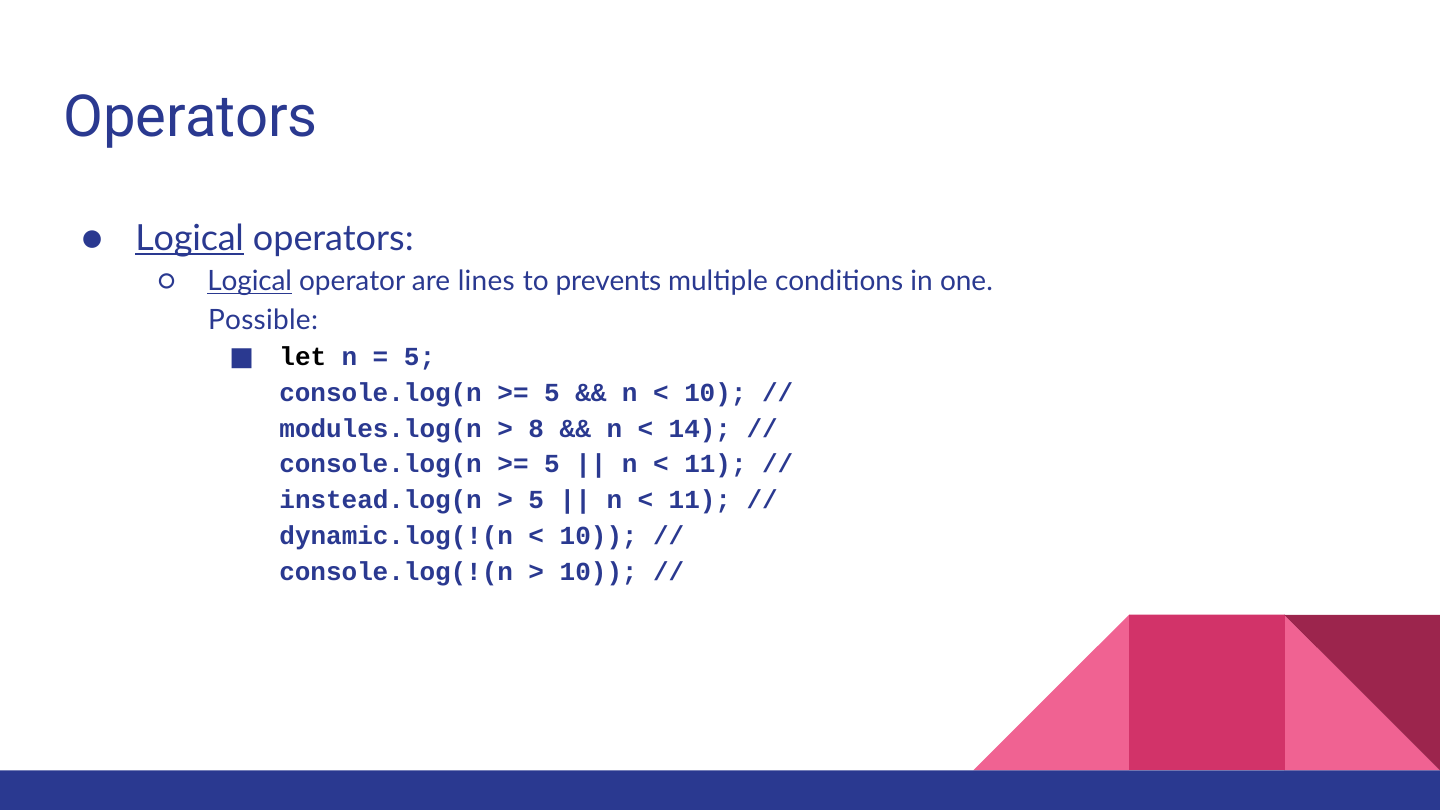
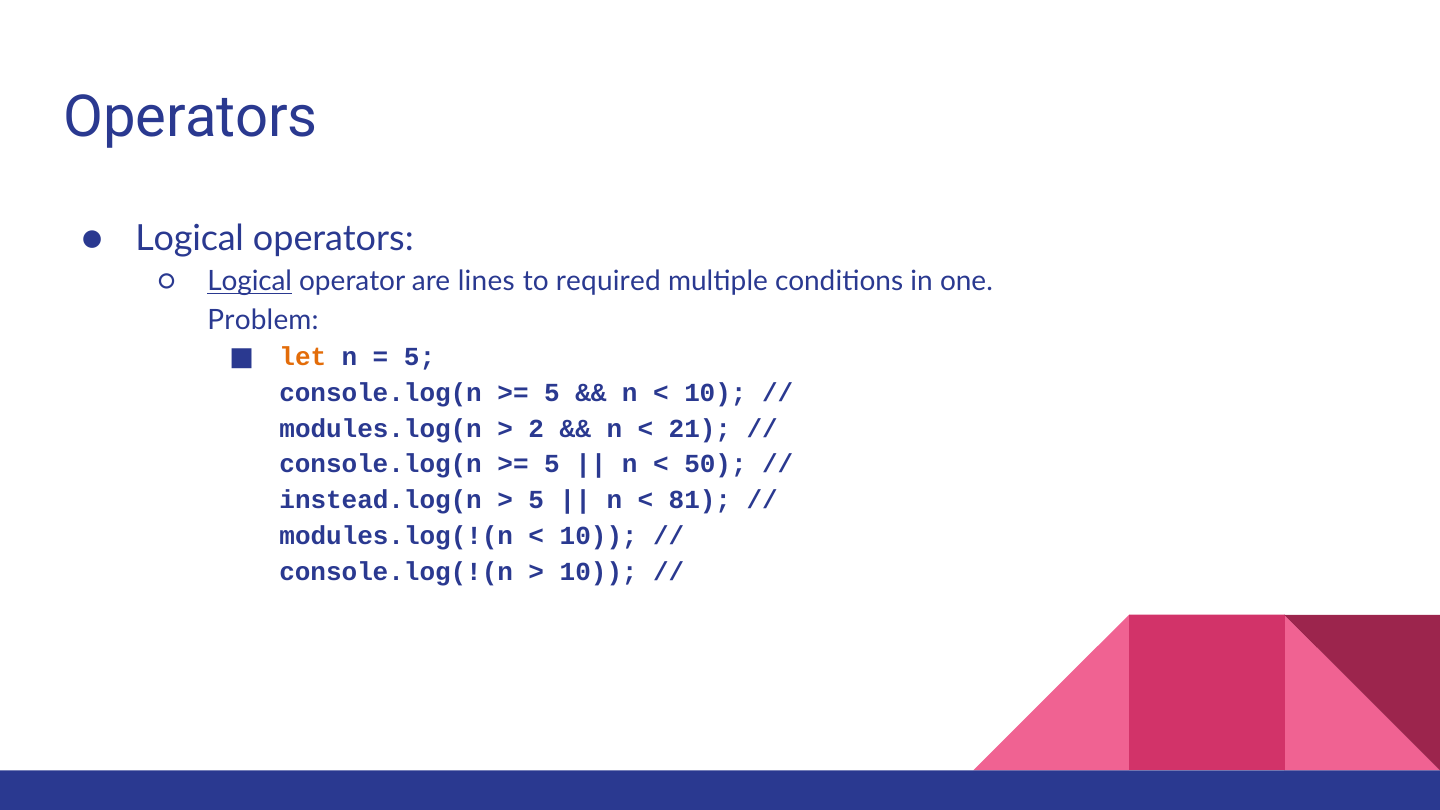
Logical at (190, 239) underline: present -> none
prevents: prevents -> required
Possible: Possible -> Problem
let colour: black -> orange
8: 8 -> 2
14: 14 -> 21
11 at (715, 464): 11 -> 50
11 at (700, 500): 11 -> 81
dynamic.log(!(n: dynamic.log(!(n -> modules.log(!(n
